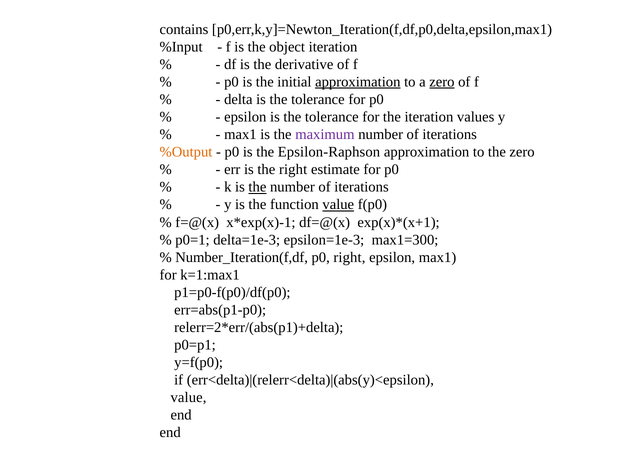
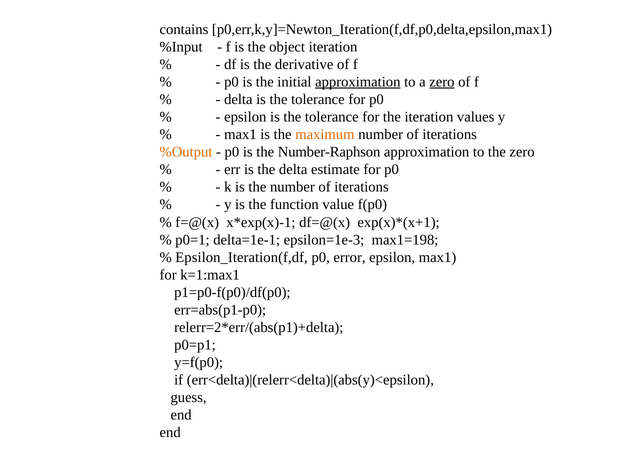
maximum colour: purple -> orange
Epsilon-Raphson: Epsilon-Raphson -> Number-Raphson
the right: right -> delta
the at (257, 187) underline: present -> none
value at (338, 205) underline: present -> none
delta=1e-3: delta=1e-3 -> delta=1e-1
max1=300: max1=300 -> max1=198
Number_Iteration(f,df: Number_Iteration(f,df -> Epsilon_Iteration(f,df
p0 right: right -> error
value at (189, 398): value -> guess
